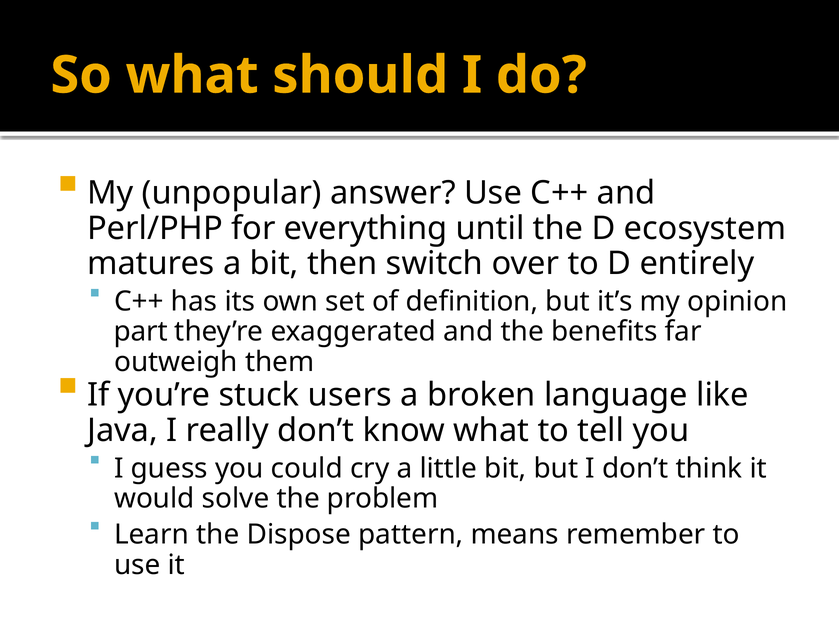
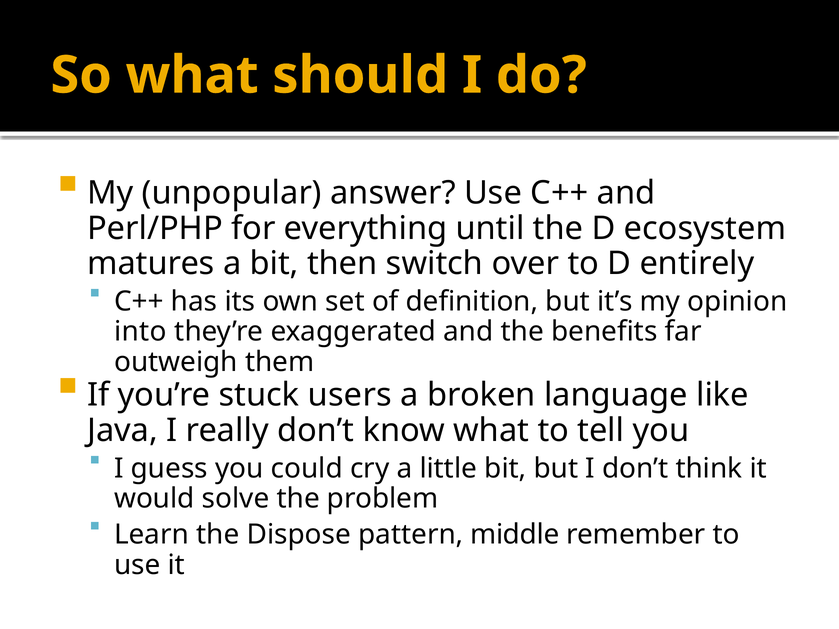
part: part -> into
means: means -> middle
